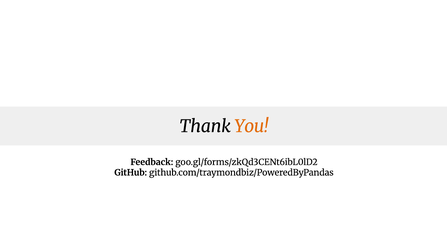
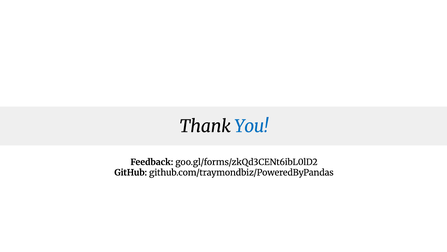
You colour: orange -> blue
